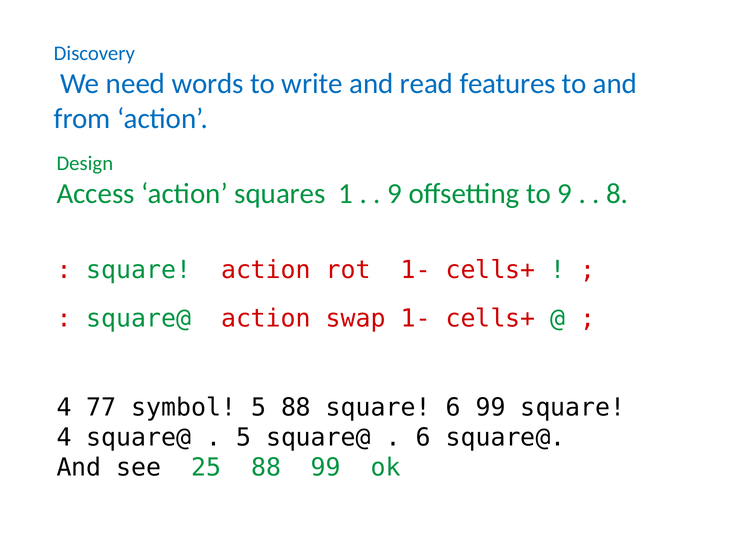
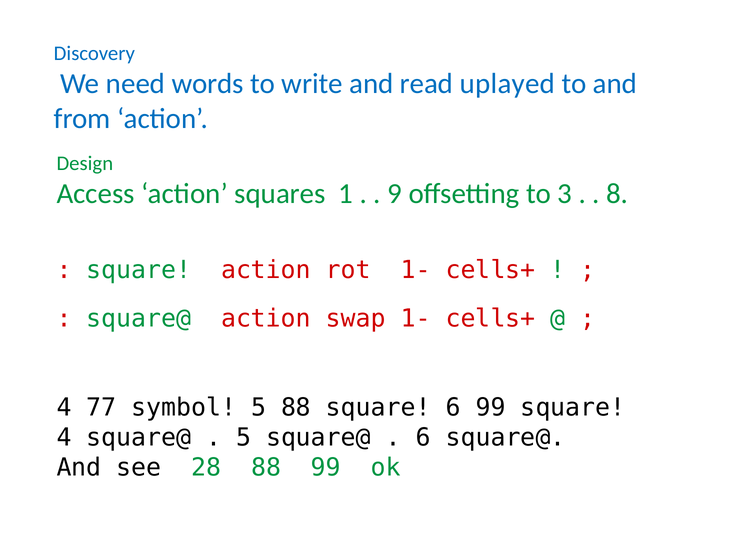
features: features -> uplayed
to 9: 9 -> 3
25: 25 -> 28
